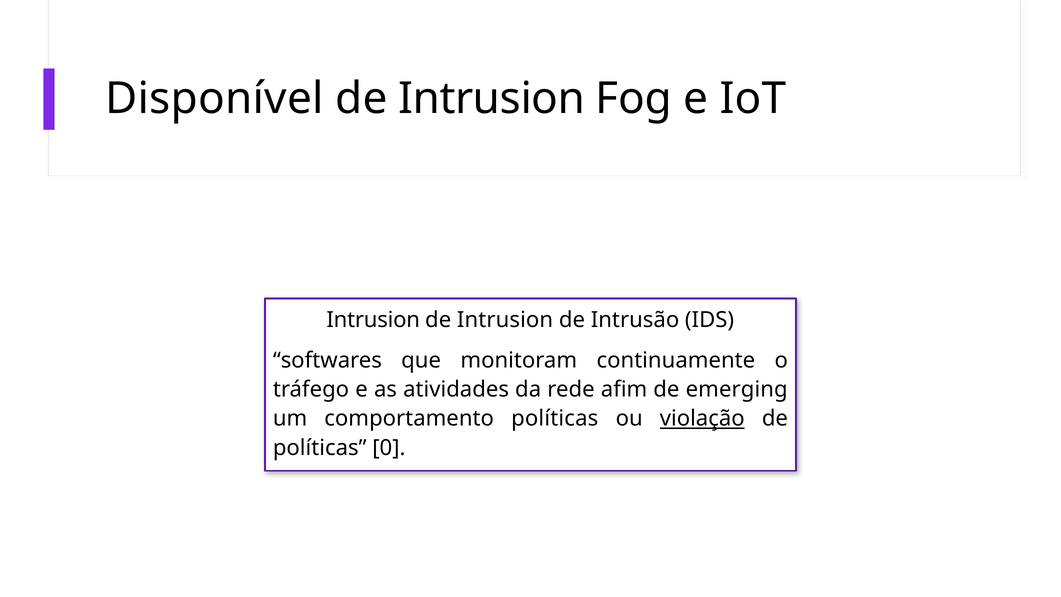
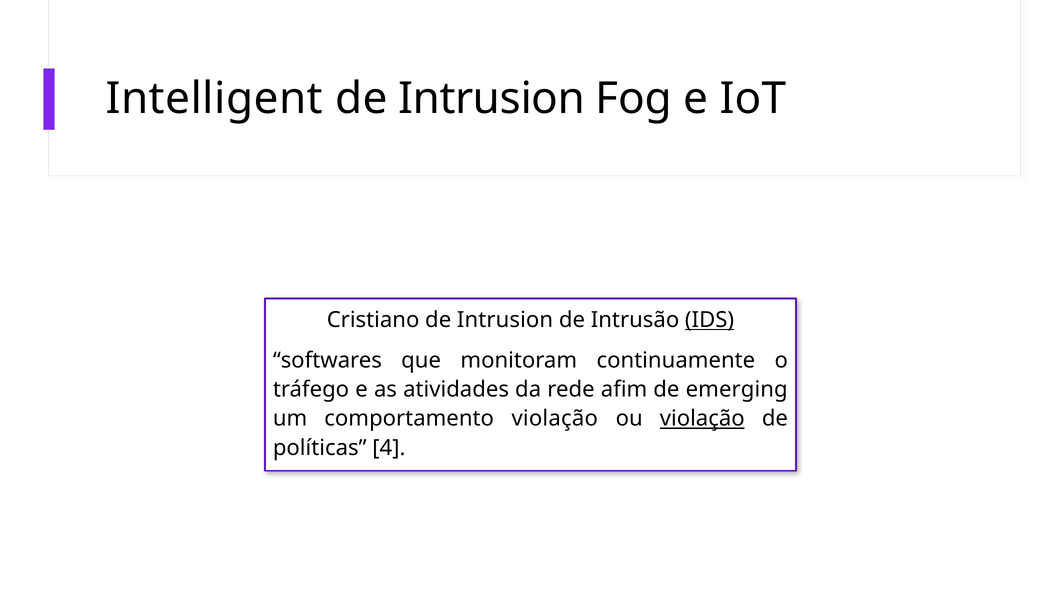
Disponível: Disponível -> Intelligent
Intrusion at (373, 320): Intrusion -> Cristiano
IDS underline: none -> present
comportamento políticas: políticas -> violação
0: 0 -> 4
